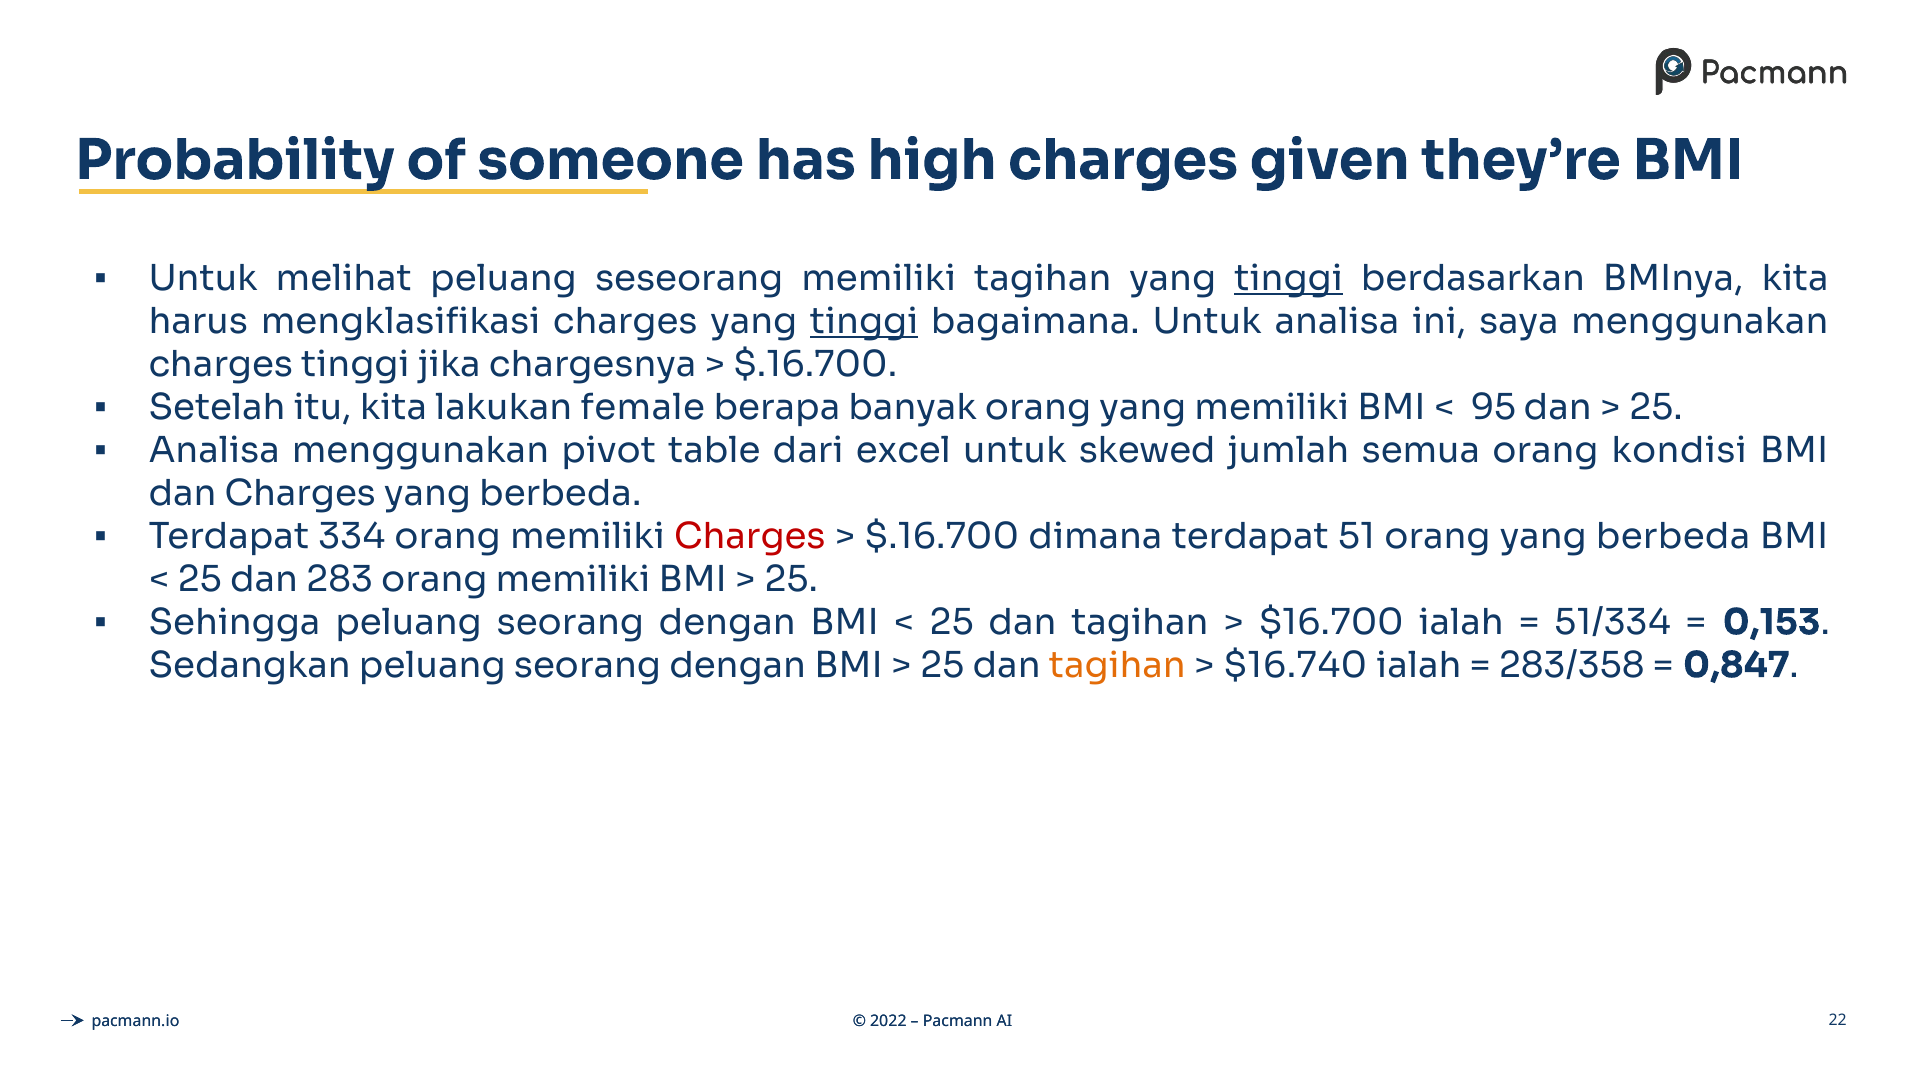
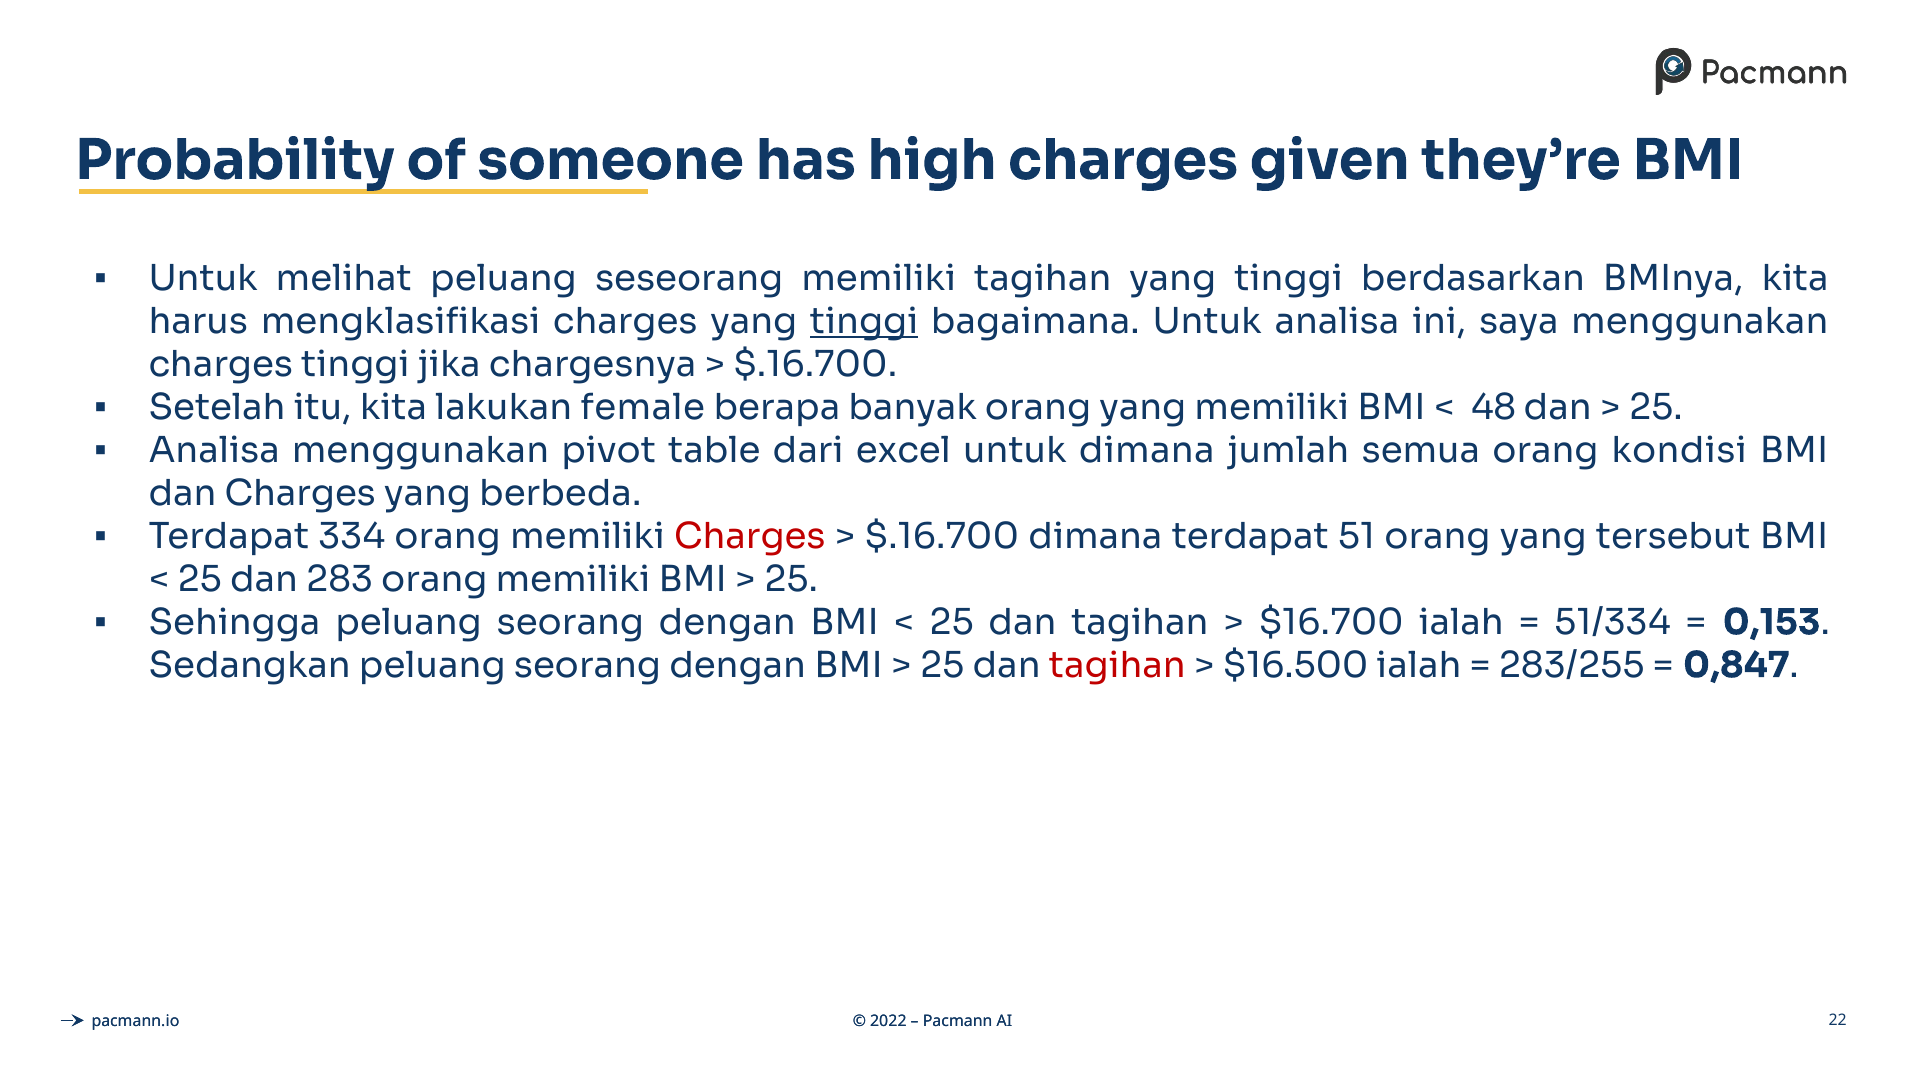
tinggi at (1289, 279) underline: present -> none
95: 95 -> 48
untuk skewed: skewed -> dimana
orang yang berbeda: berbeda -> tersebut
tagihan at (1117, 665) colour: orange -> red
$16.740: $16.740 -> $16.500
283/358: 283/358 -> 283/255
